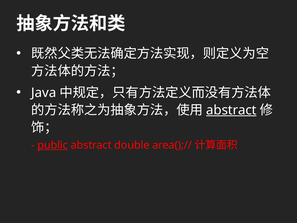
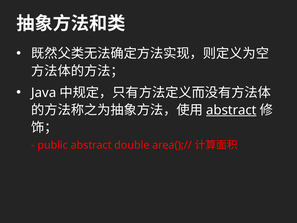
public underline: present -> none
